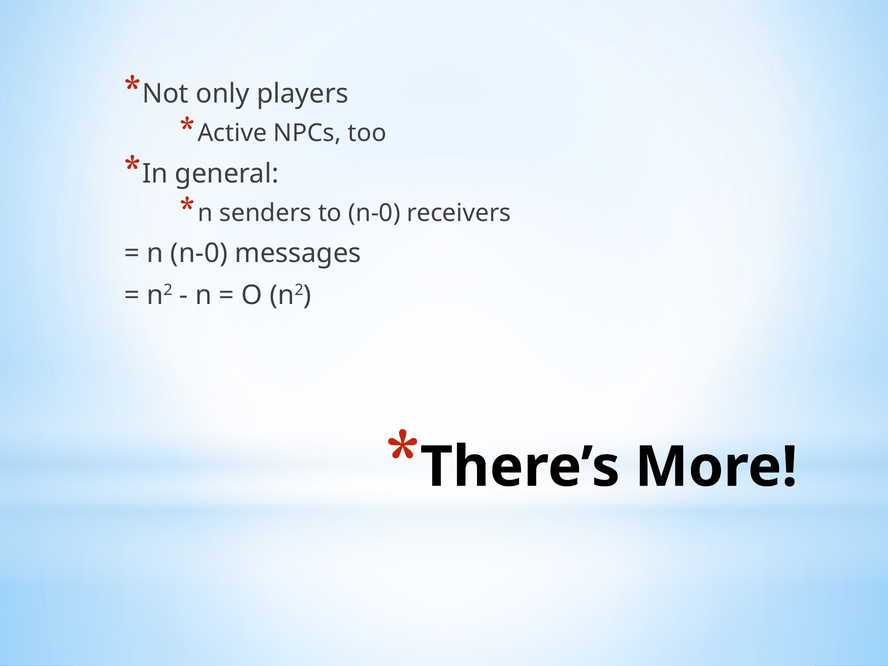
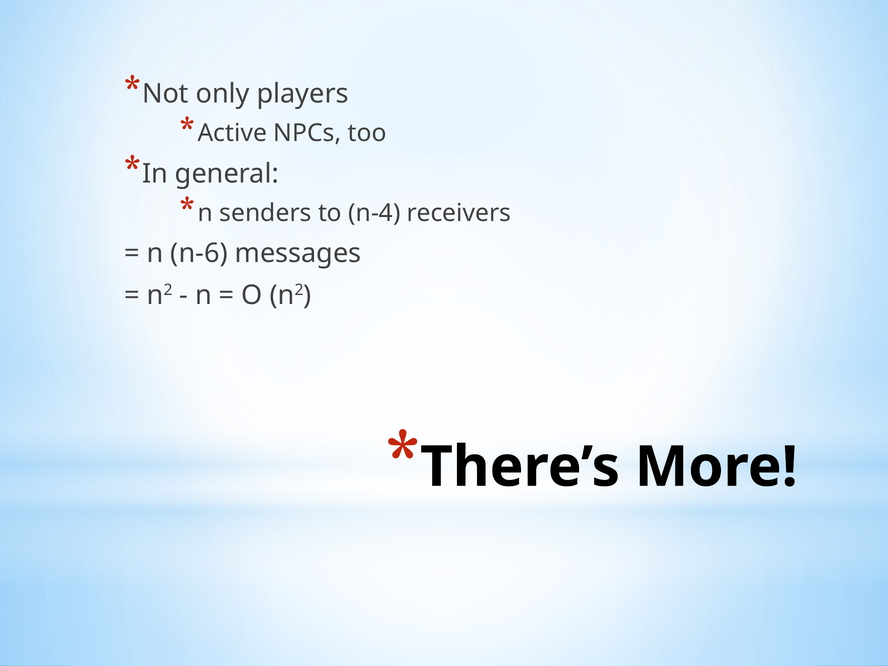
to n-0: n-0 -> n-4
n n-0: n-0 -> n-6
